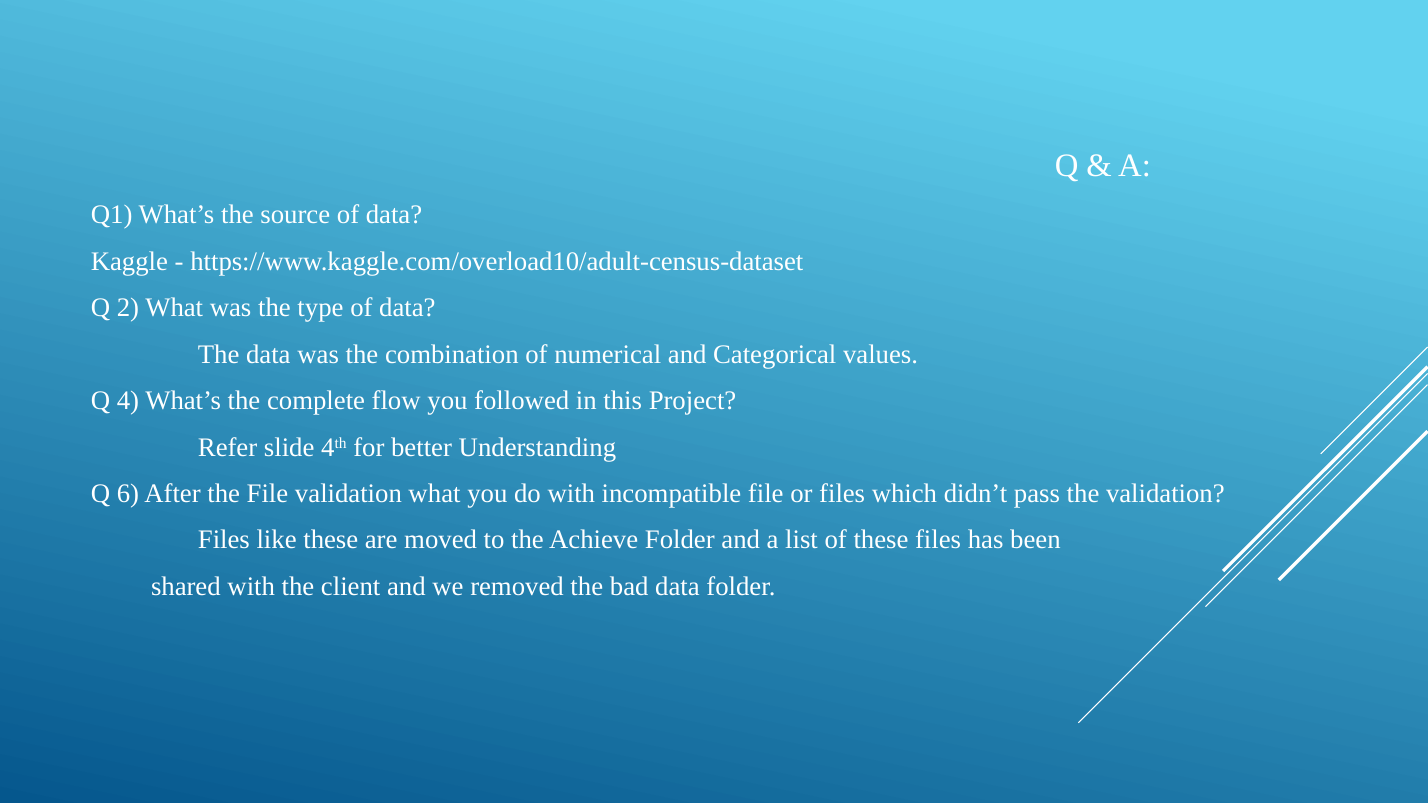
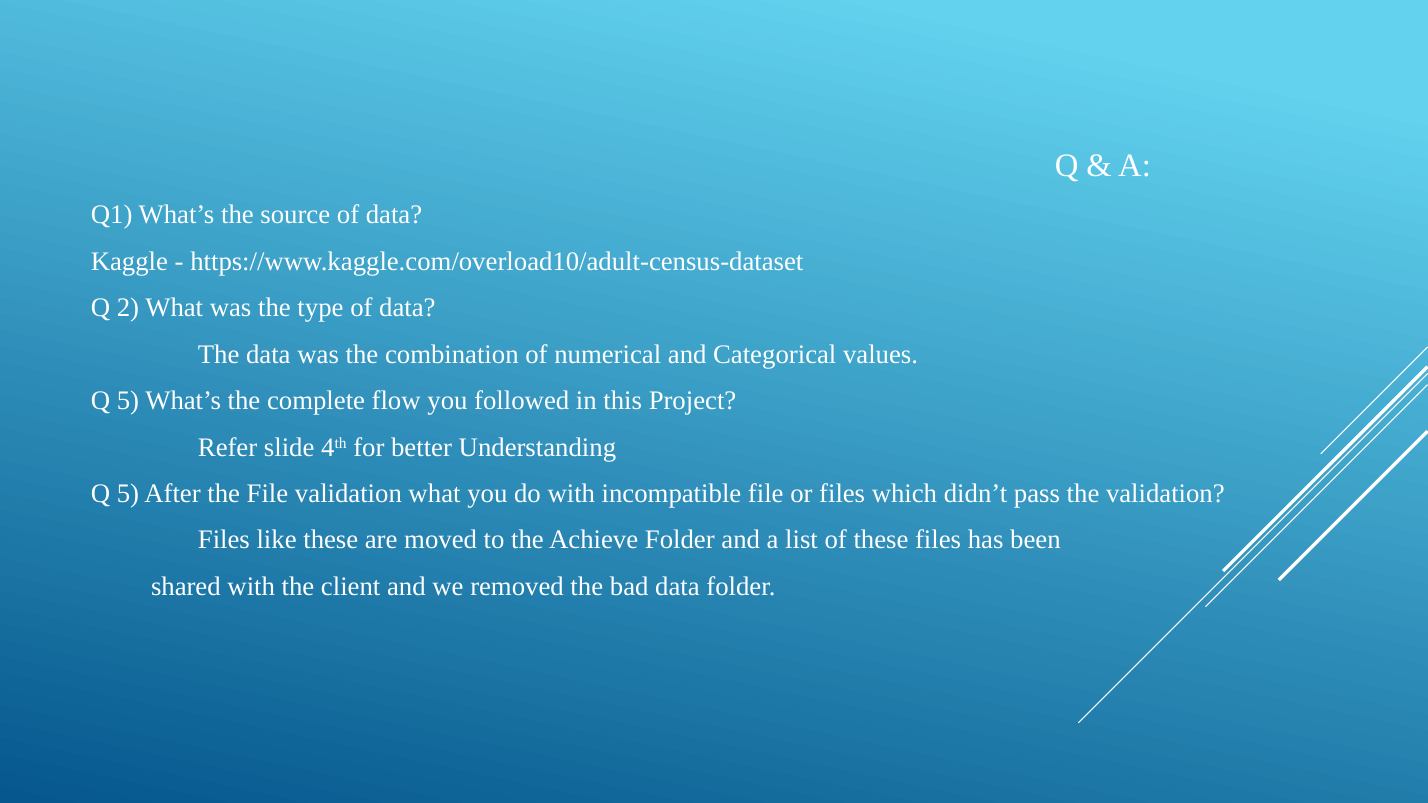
4 at (128, 401): 4 -> 5
6 at (128, 494): 6 -> 5
